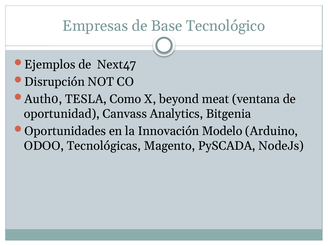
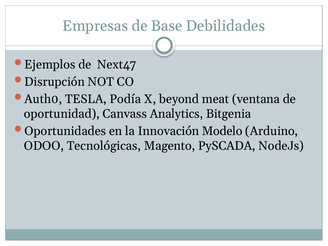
Tecnológico: Tecnológico -> Debilidades
Como: Como -> Podía
